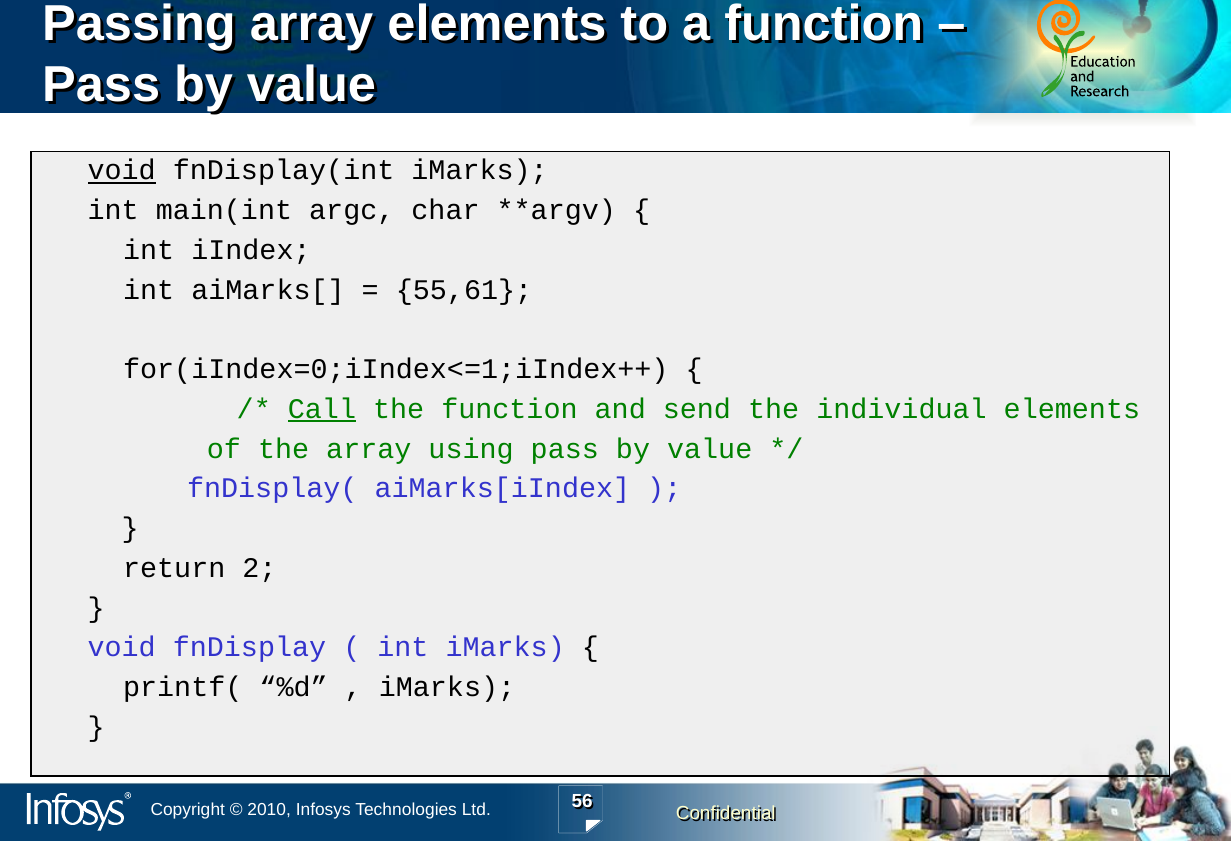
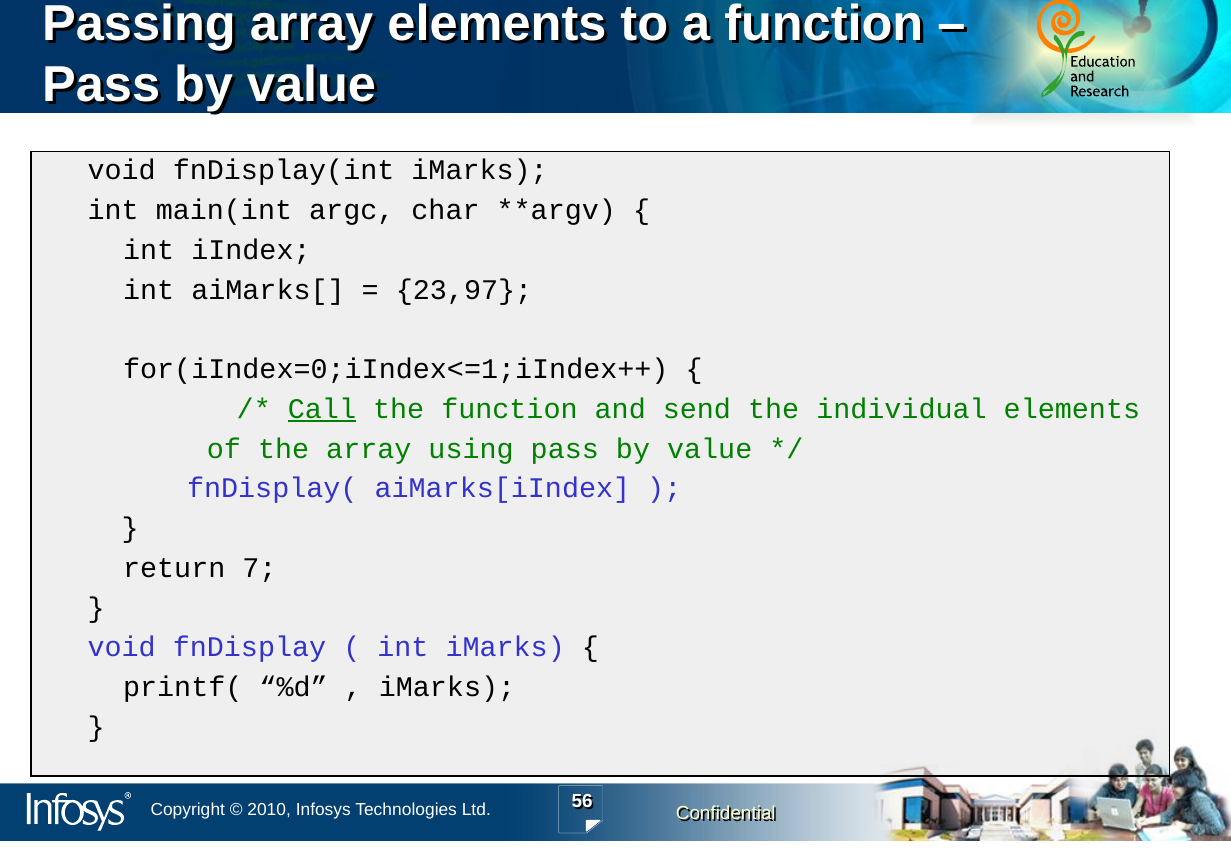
void at (122, 171) underline: present -> none
55,61: 55,61 -> 23,97
2: 2 -> 7
